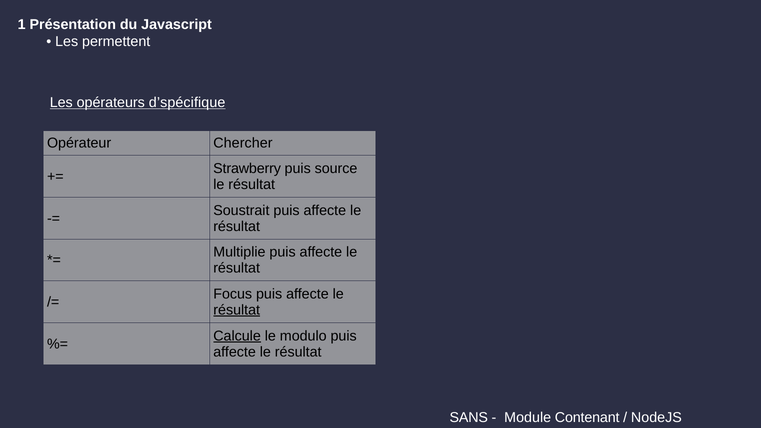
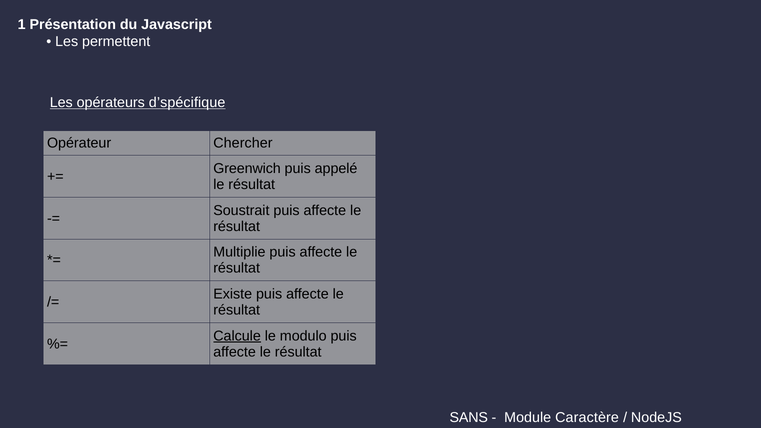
Strawberry: Strawberry -> Greenwich
source: source -> appelé
Focus: Focus -> Existe
résultat at (237, 310) underline: present -> none
Contenant: Contenant -> Caractère
